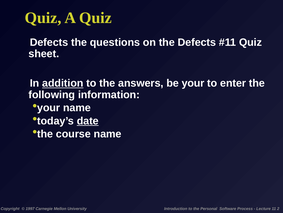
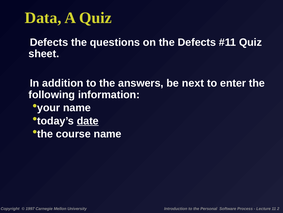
Quiz at (43, 18): Quiz -> Data
addition underline: present -> none
be your: your -> next
